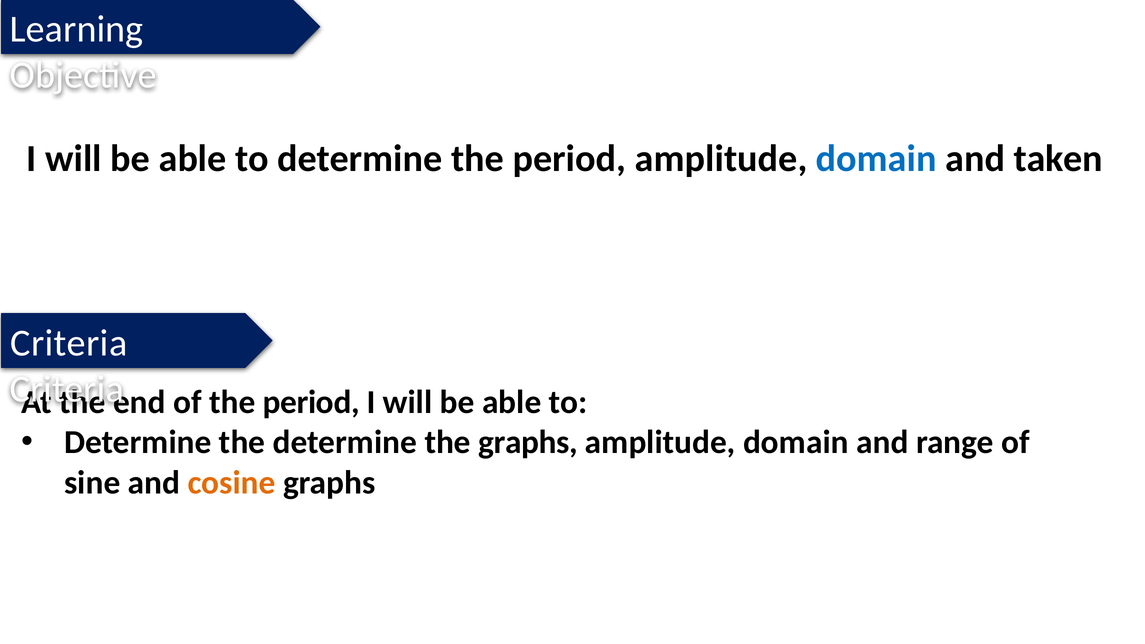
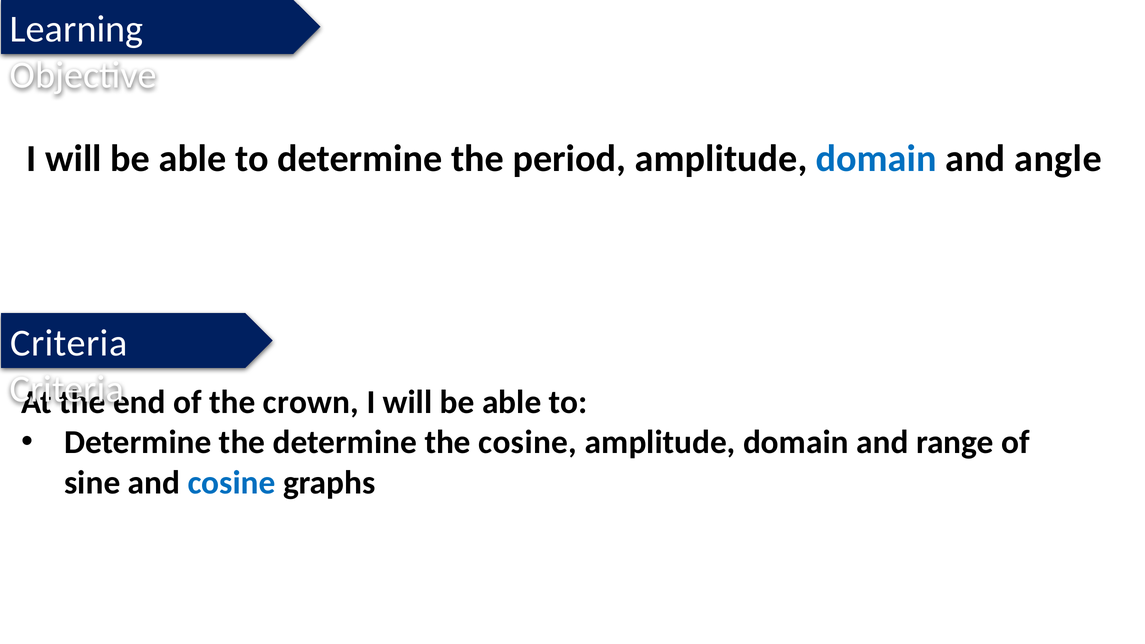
taken: taken -> angle
period at (311, 402): period -> crown
the graphs: graphs -> cosine
cosine at (232, 483) colour: orange -> blue
